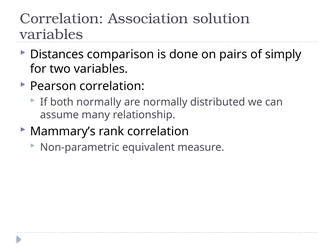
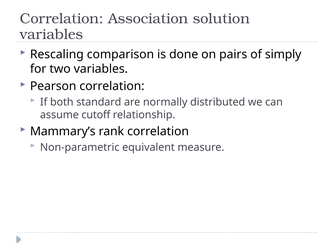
Distances: Distances -> Rescaling
both normally: normally -> standard
many: many -> cutoff
